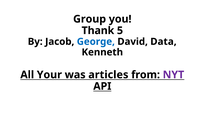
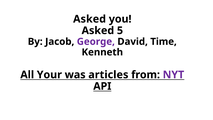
Group at (90, 19): Group -> Asked
Thank at (98, 31): Thank -> Asked
George colour: blue -> purple
Data: Data -> Time
